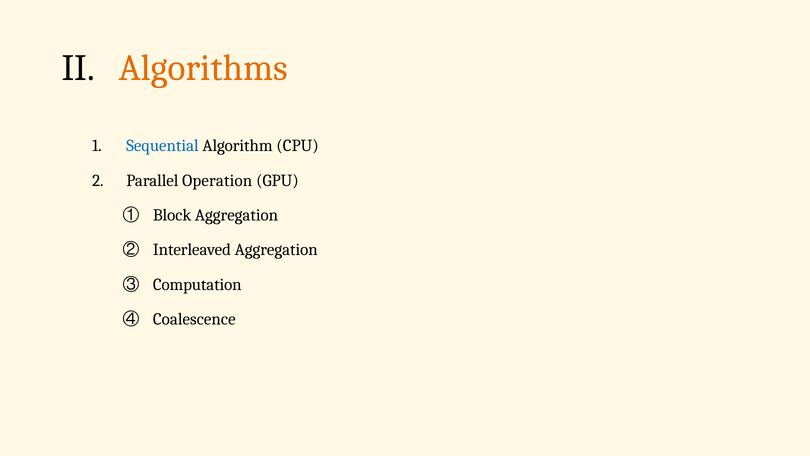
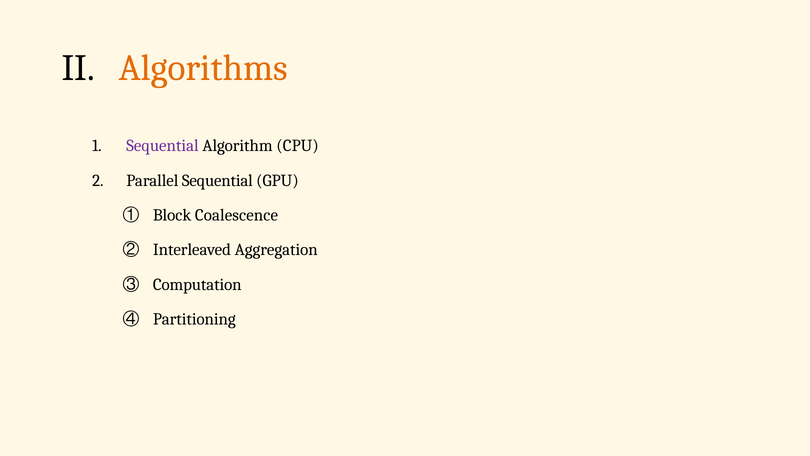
Sequential at (162, 146) colour: blue -> purple
Parallel Operation: Operation -> Sequential
Block Aggregation: Aggregation -> Coalescence
Coalescence: Coalescence -> Partitioning
